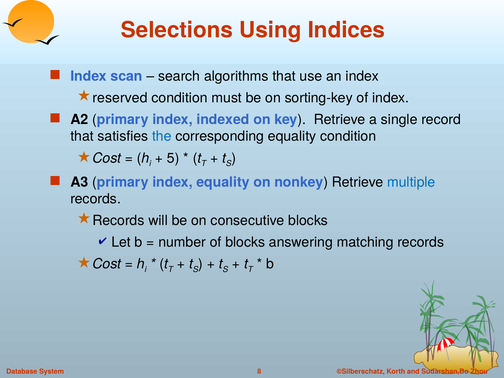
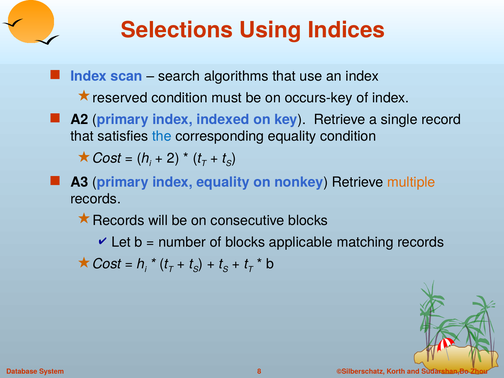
sorting-key: sorting-key -> occurs-key
5: 5 -> 2
multiple colour: blue -> orange
answering: answering -> applicable
